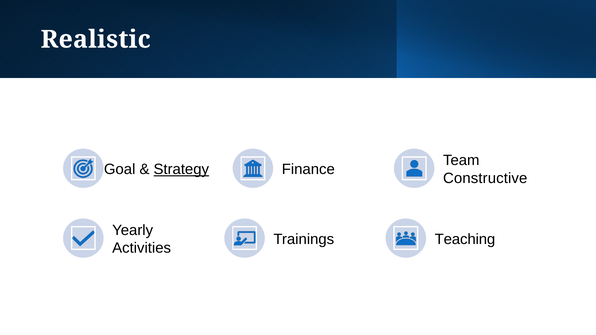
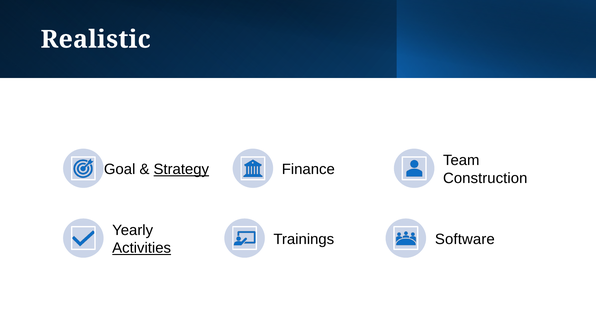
Constructive: Constructive -> Construction
Teaching: Teaching -> Software
Activities underline: none -> present
